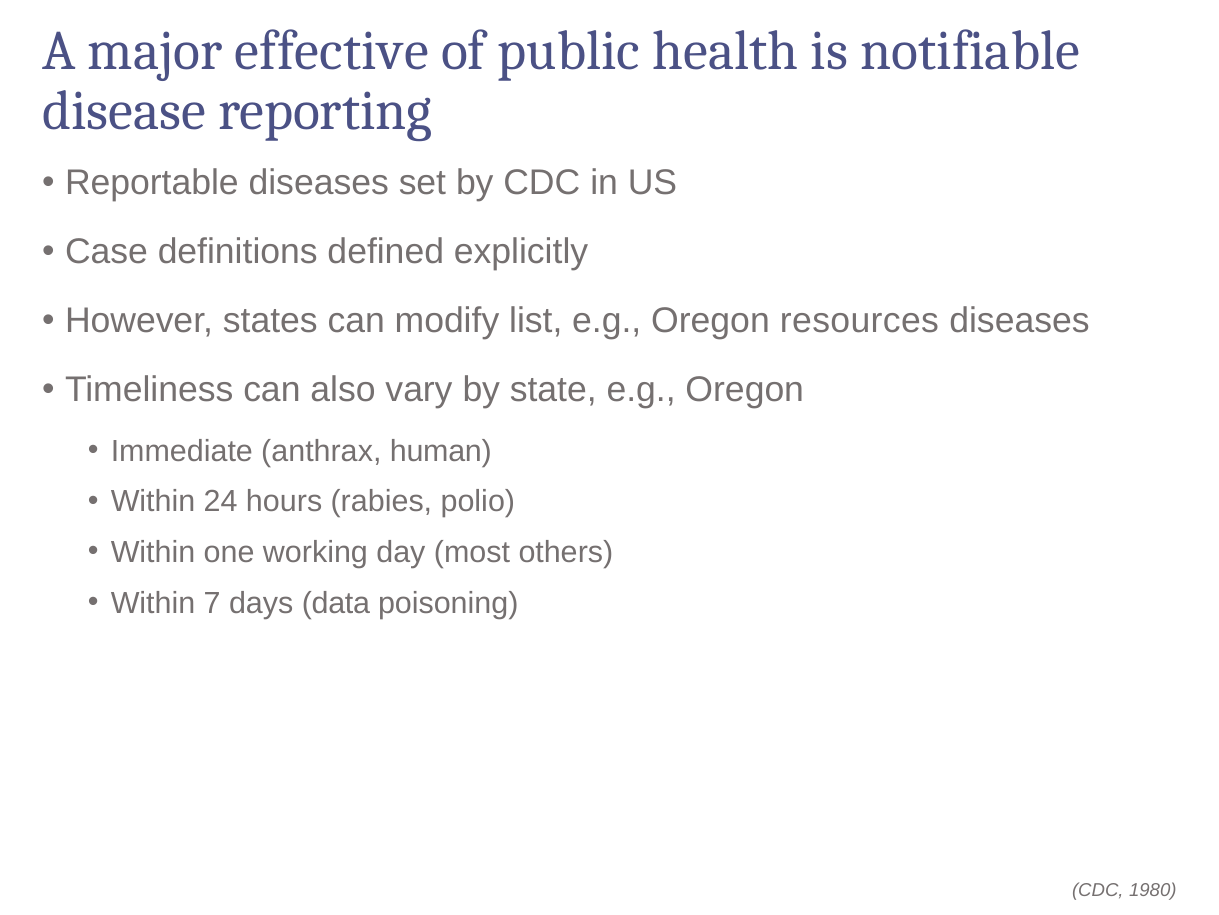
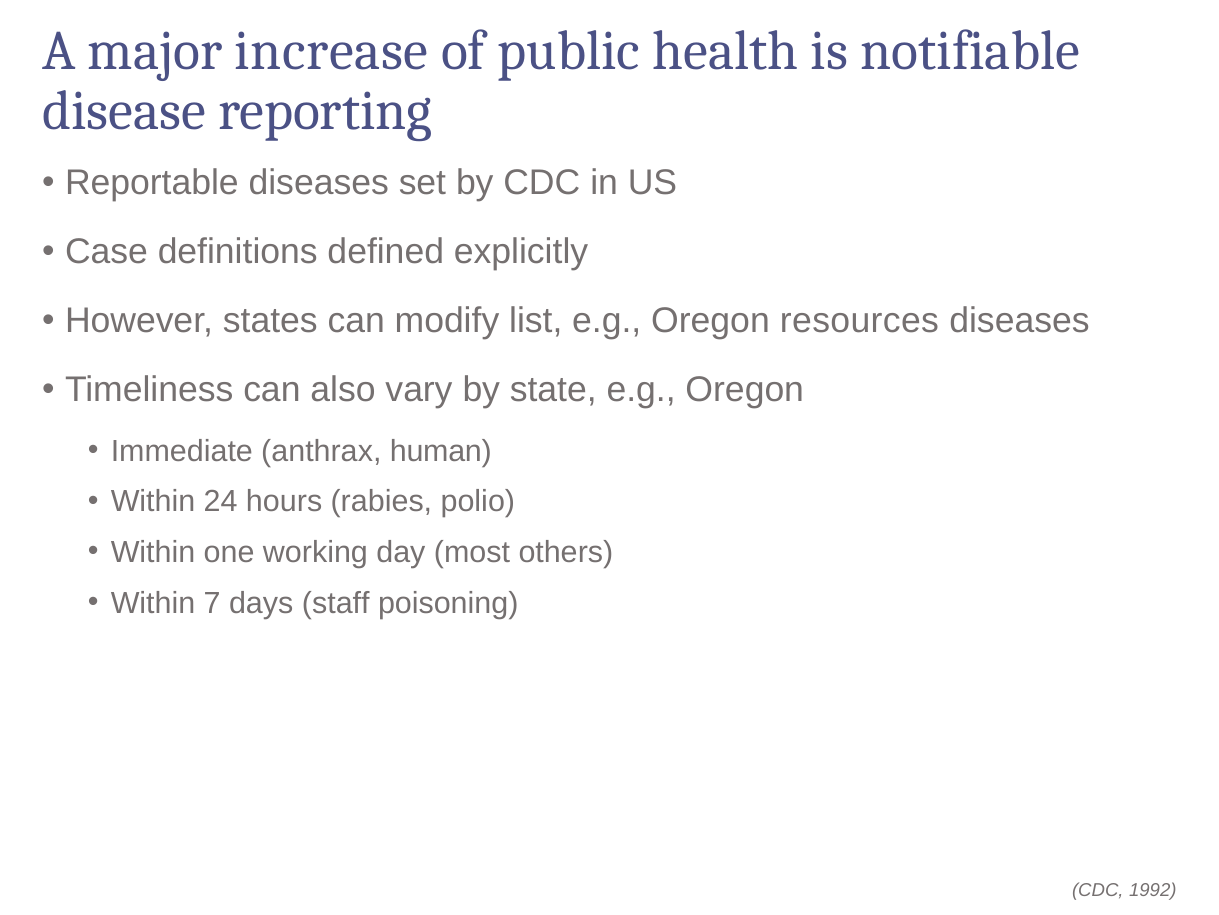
effective: effective -> increase
data: data -> staff
1980: 1980 -> 1992
